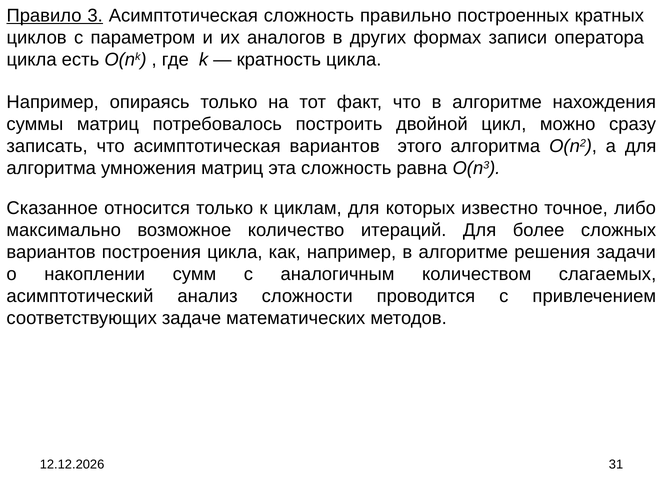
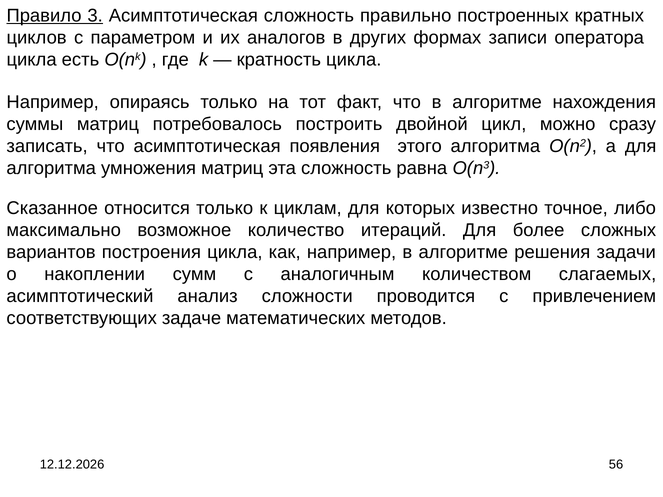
асимптотическая вариантов: вариантов -> появления
31: 31 -> 56
